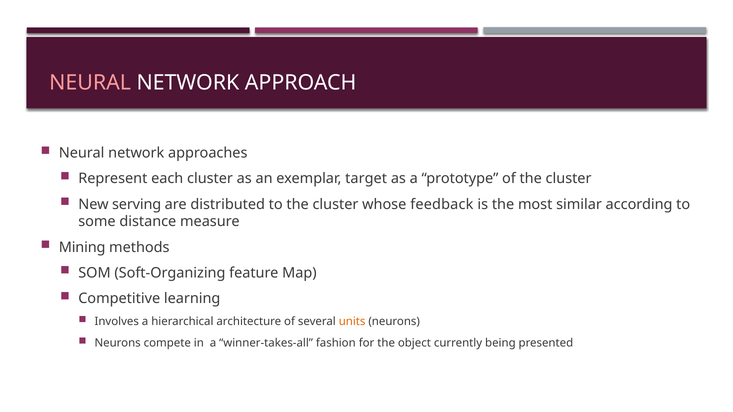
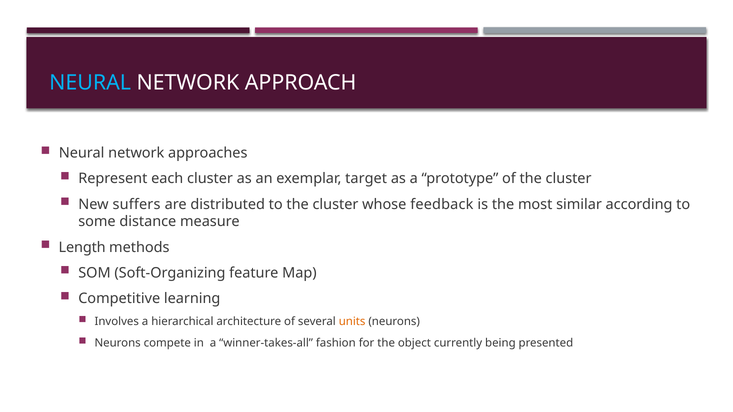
NEURAL at (90, 83) colour: pink -> light blue
serving: serving -> suffers
Mining: Mining -> Length
